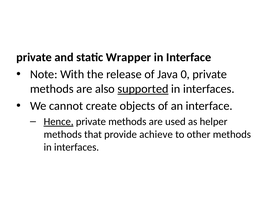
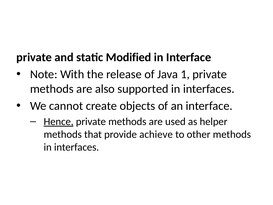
Wrapper: Wrapper -> Modified
0: 0 -> 1
supported underline: present -> none
